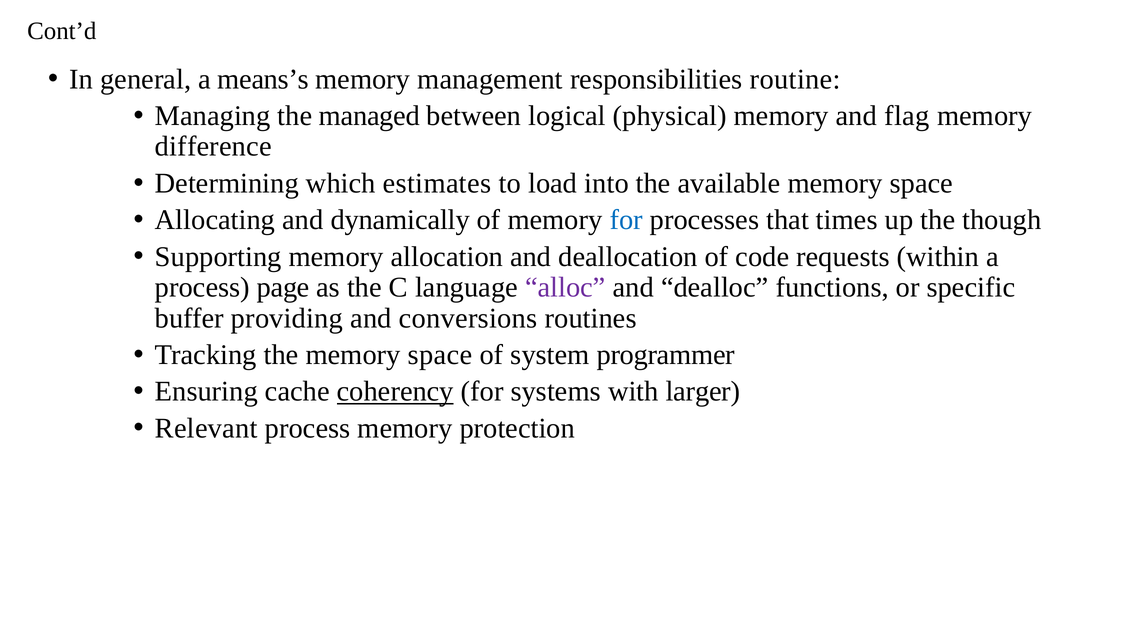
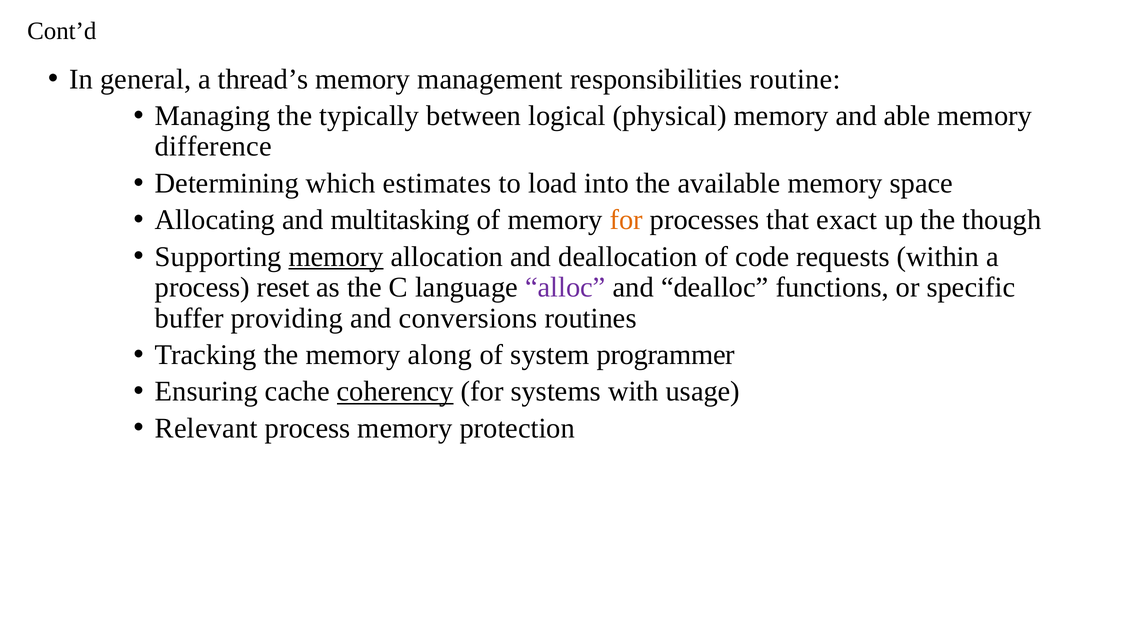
means’s: means’s -> thread’s
managed: managed -> typically
flag: flag -> able
dynamically: dynamically -> multitasking
for at (626, 220) colour: blue -> orange
times: times -> exact
memory at (336, 257) underline: none -> present
page: page -> reset
the memory space: space -> along
larger: larger -> usage
